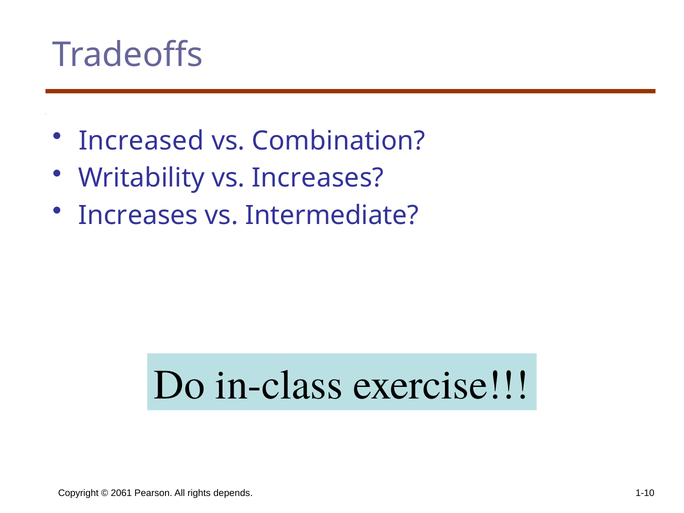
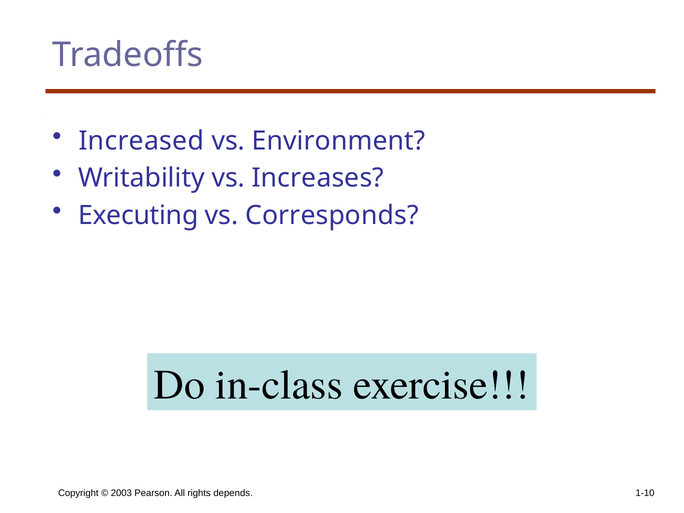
Combination: Combination -> Environment
Increases at (138, 215): Increases -> Executing
Intermediate: Intermediate -> Corresponds
2061: 2061 -> 2003
